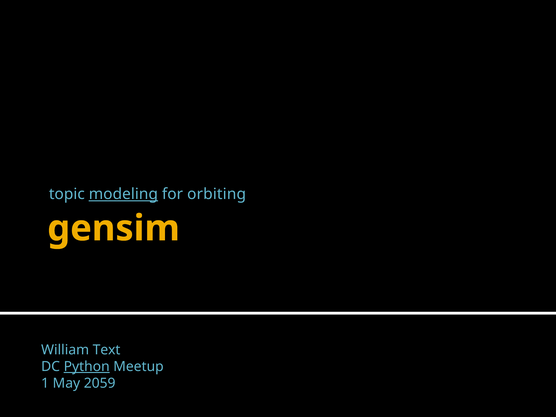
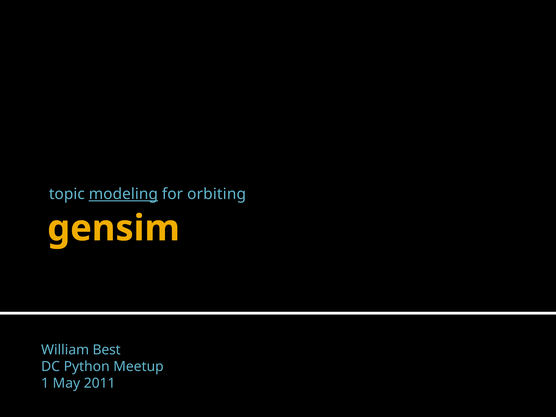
Text: Text -> Best
Python underline: present -> none
2059: 2059 -> 2011
